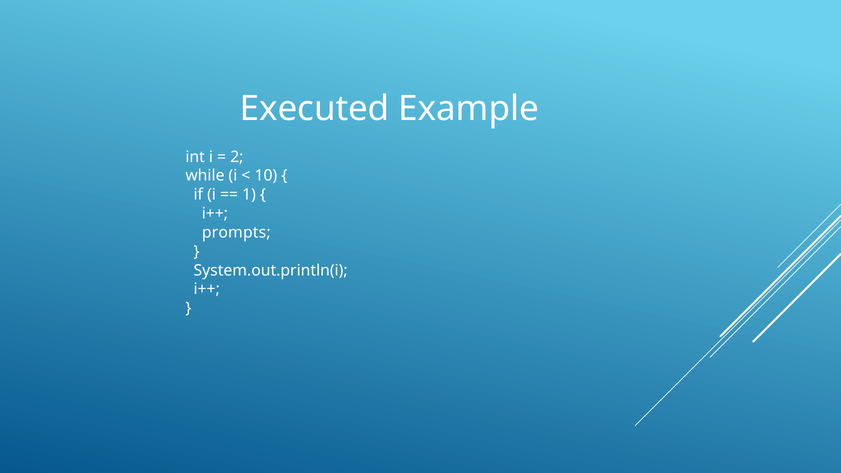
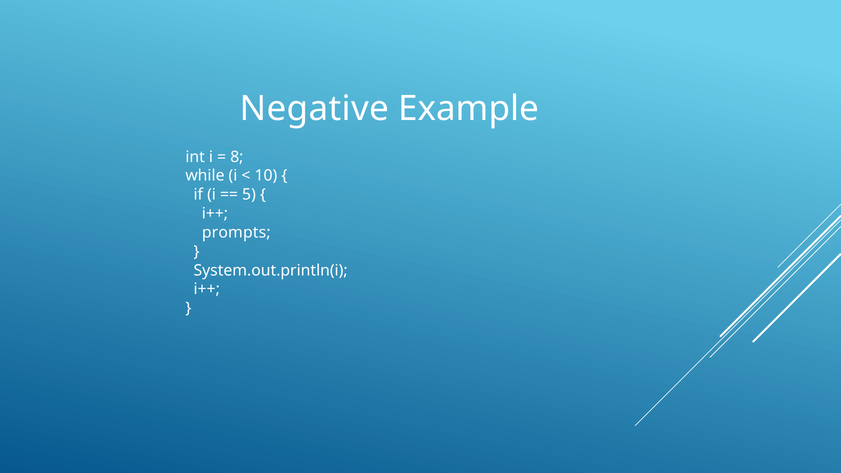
Executed: Executed -> Negative
2: 2 -> 8
1: 1 -> 5
